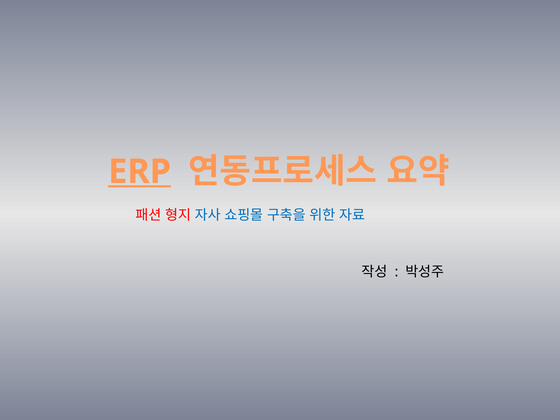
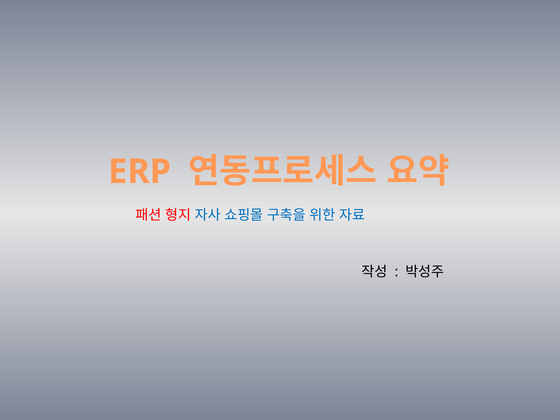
ERP underline: present -> none
